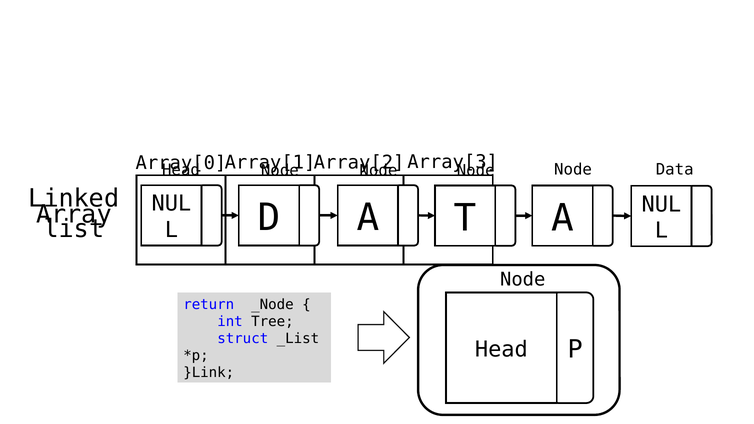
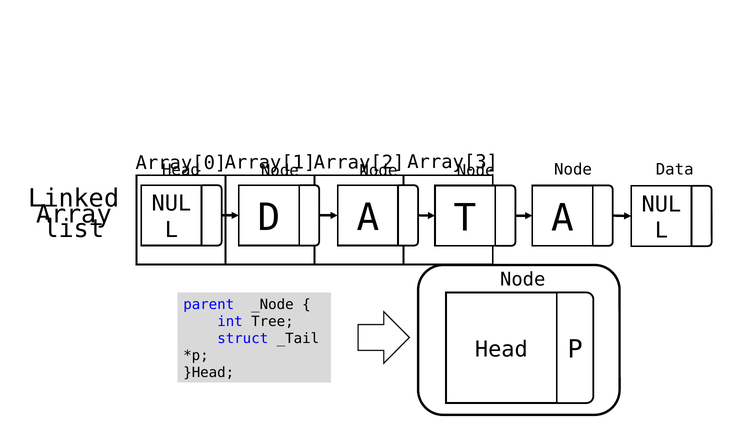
return: return -> parent
_List: _List -> _Tail
}Link: }Link -> }Head
